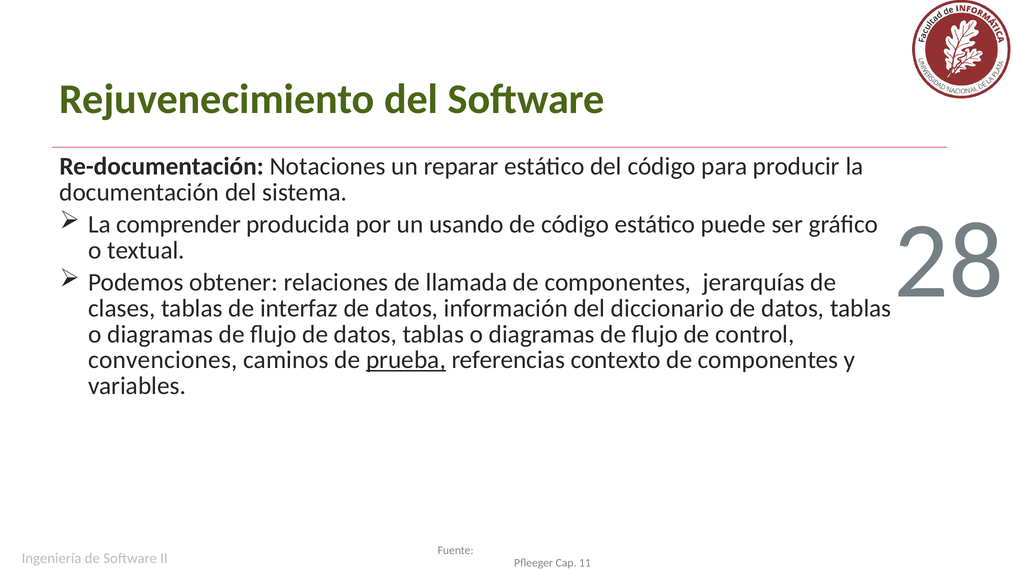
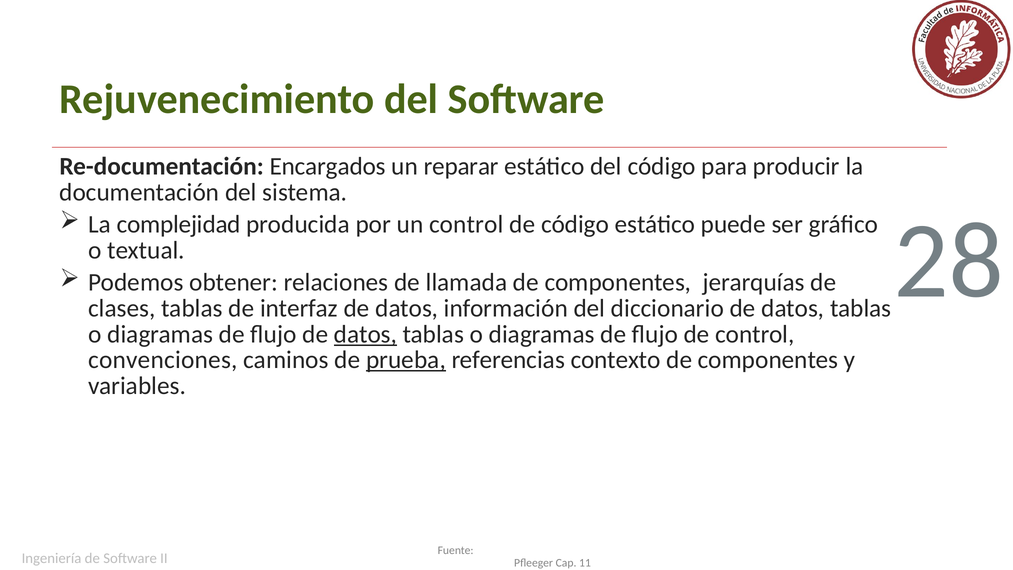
Notaciones: Notaciones -> Encargados
comprender: comprender -> complejidad
un usando: usando -> control
datos at (365, 334) underline: none -> present
